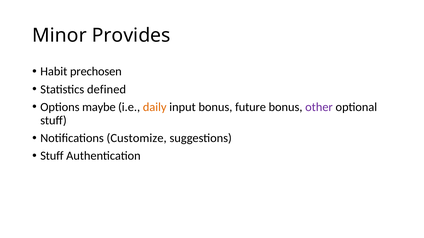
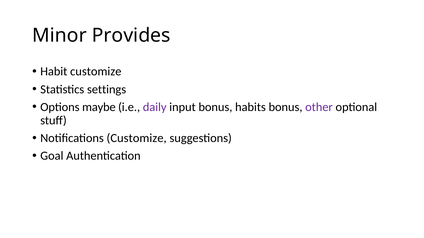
Habit prechosen: prechosen -> customize
defined: defined -> settings
daily colour: orange -> purple
future: future -> habits
Stuff at (52, 156): Stuff -> Goal
